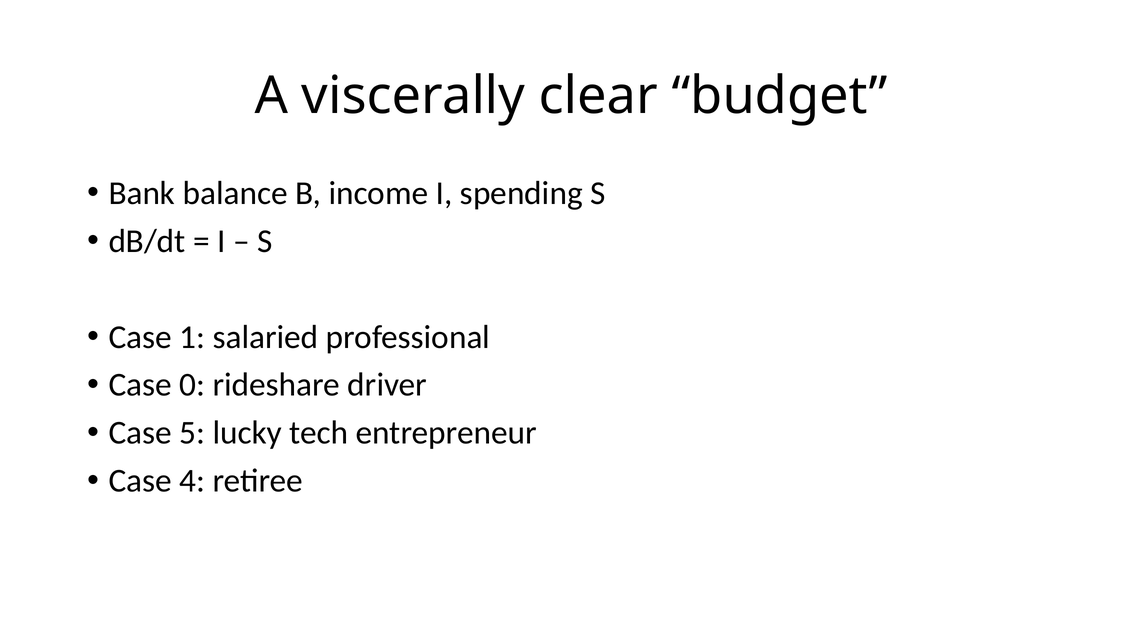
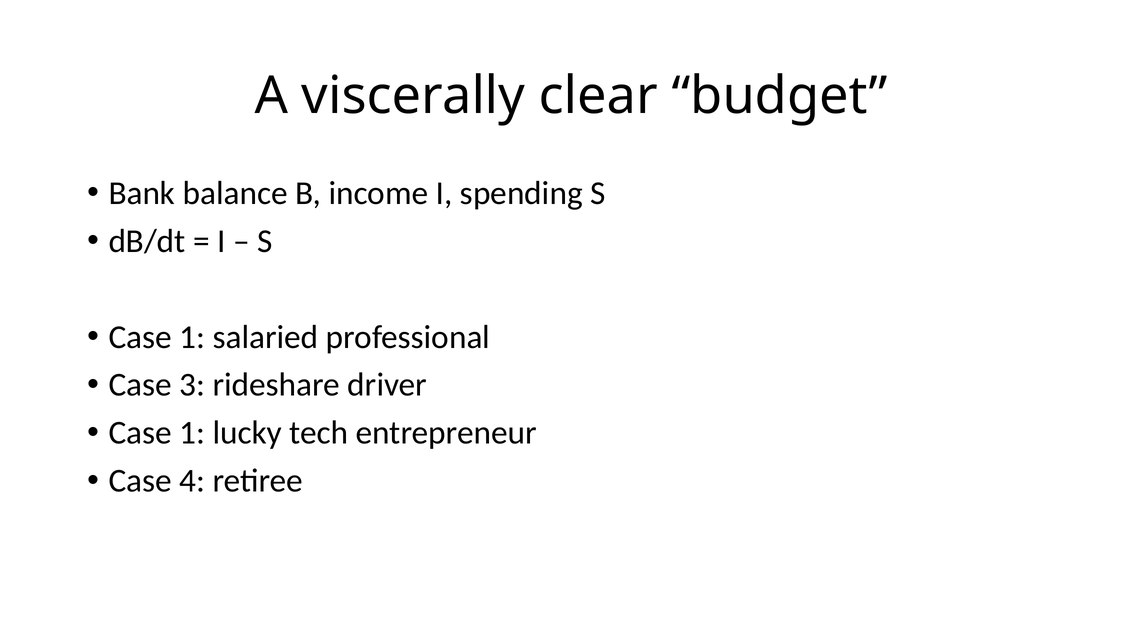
0: 0 -> 3
5 at (192, 433): 5 -> 1
